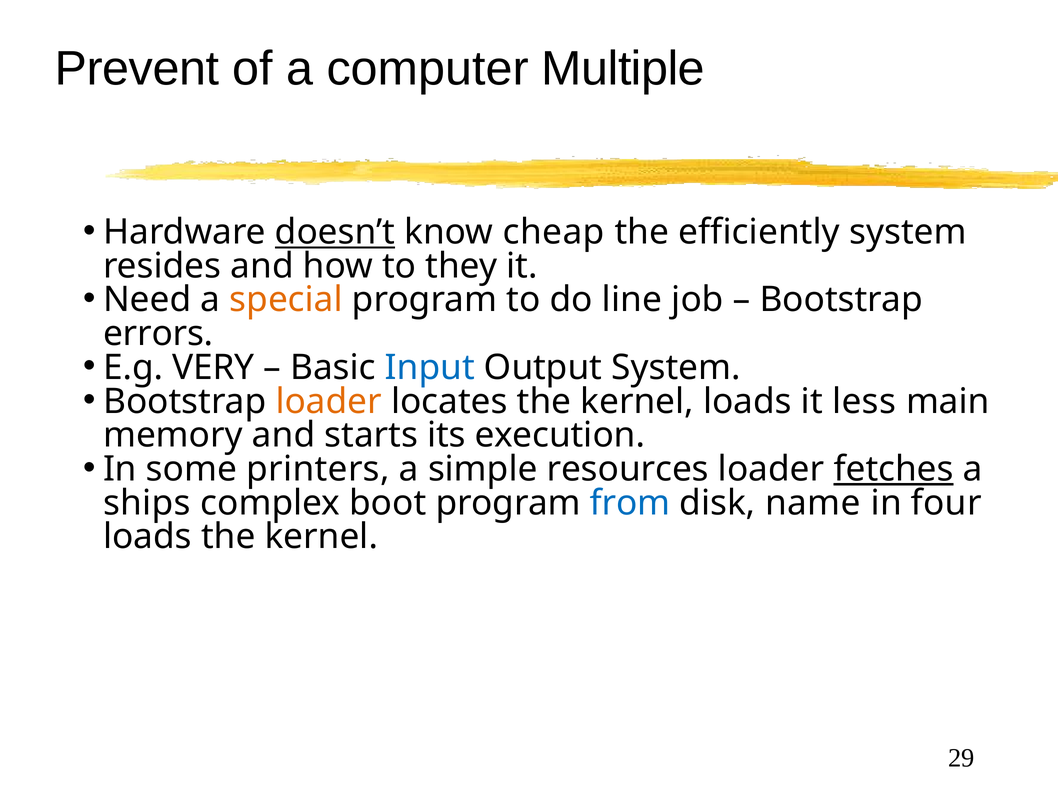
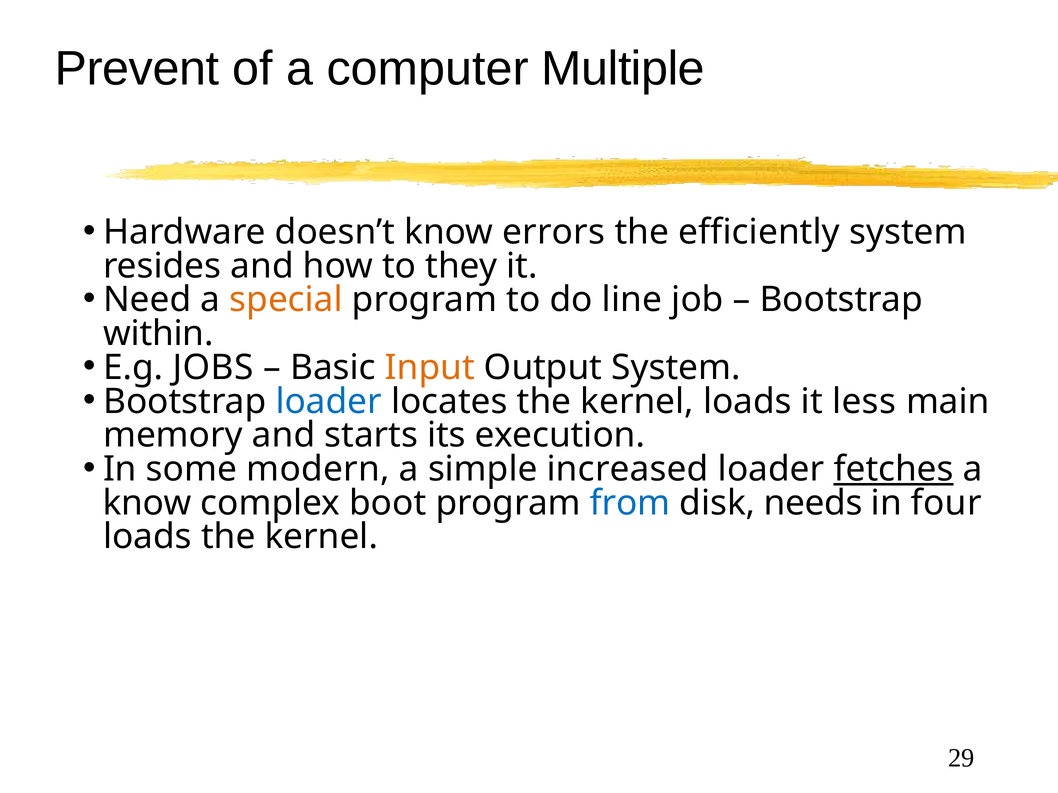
doesn’t underline: present -> none
cheap: cheap -> errors
errors: errors -> within
VERY: VERY -> JOBS
Input colour: blue -> orange
loader at (329, 402) colour: orange -> blue
printers: printers -> modern
resources: resources -> increased
ships at (147, 503): ships -> know
name: name -> needs
